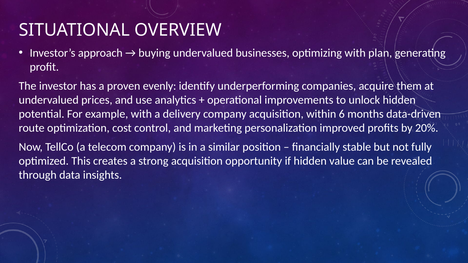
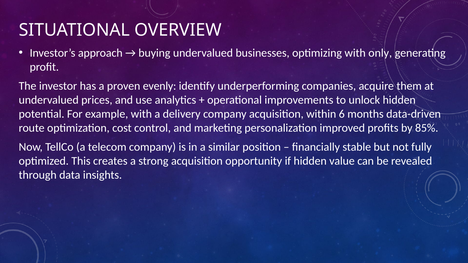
plan: plan -> only
20%: 20% -> 85%
